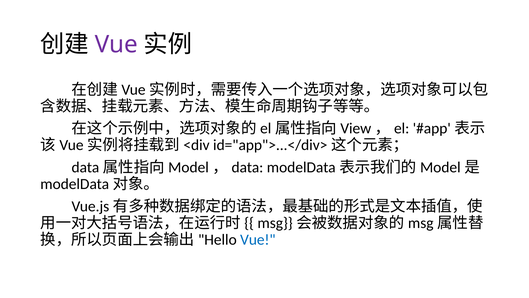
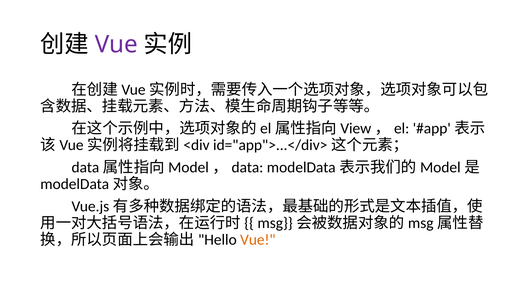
Vue at (258, 239) colour: blue -> orange
